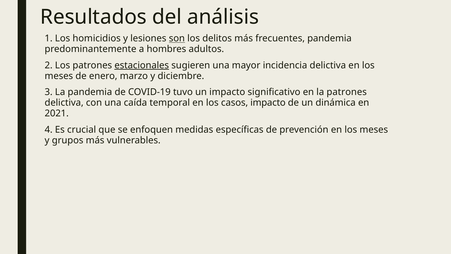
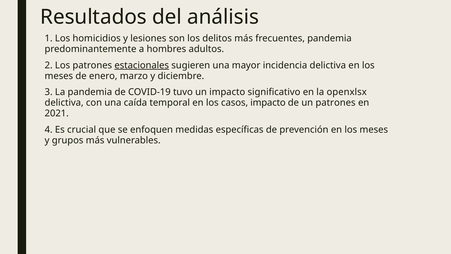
son underline: present -> none
la patrones: patrones -> openxlsx
un dinámica: dinámica -> patrones
